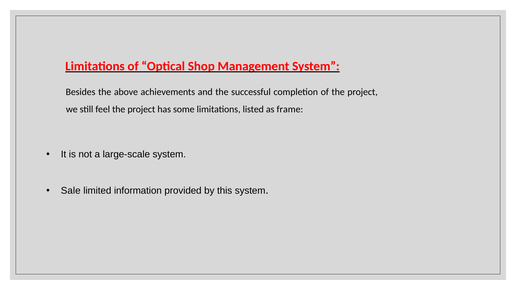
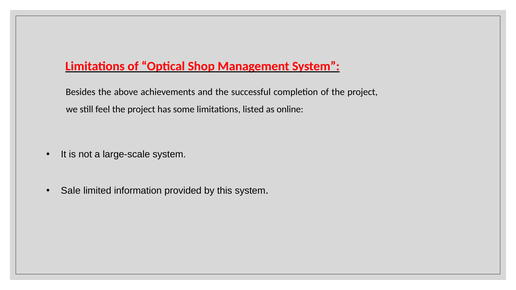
frame: frame -> online
